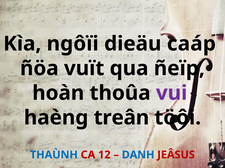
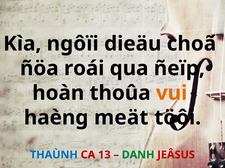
caáp: caáp -> choã
vuït: vuït -> roái
vui colour: purple -> orange
treân: treân -> meät
12: 12 -> 13
DANH colour: blue -> green
